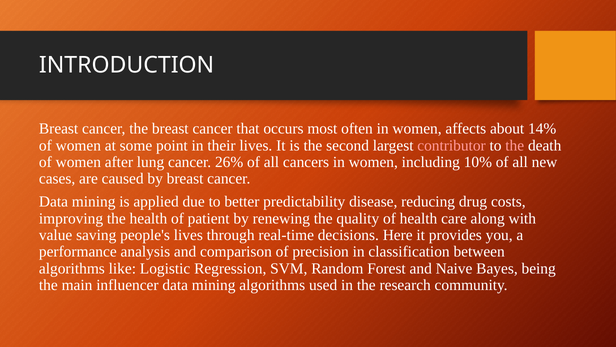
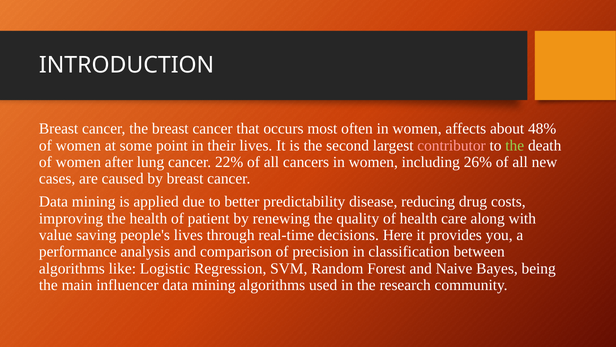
14%: 14% -> 48%
the at (515, 145) colour: pink -> light green
26%: 26% -> 22%
10%: 10% -> 26%
